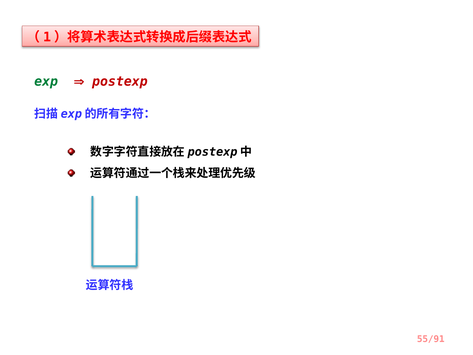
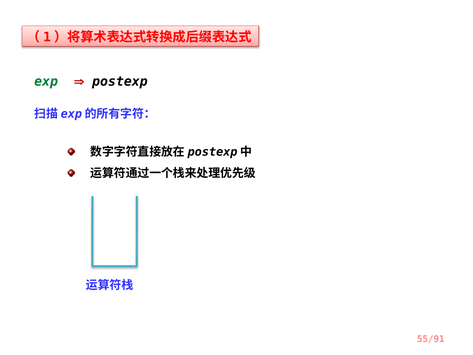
postexp colour: red -> black
